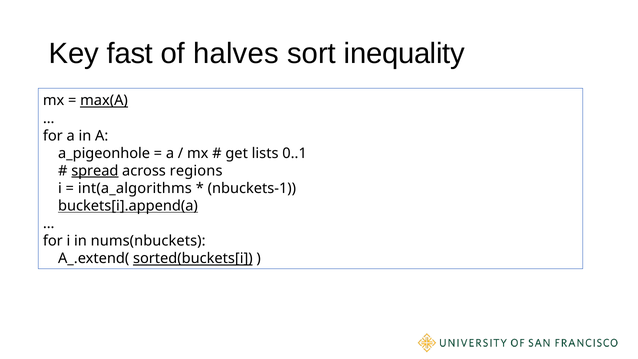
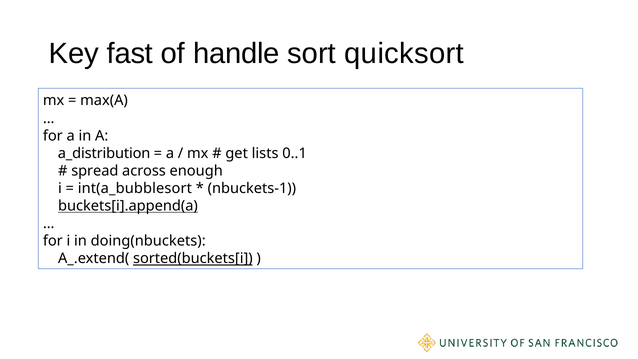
halves: halves -> handle
inequality: inequality -> quicksort
max(A underline: present -> none
a_pigeonhole: a_pigeonhole -> a_distribution
spread underline: present -> none
regions: regions -> enough
int(a_algorithms: int(a_algorithms -> int(a_bubblesort
nums(nbuckets: nums(nbuckets -> doing(nbuckets
